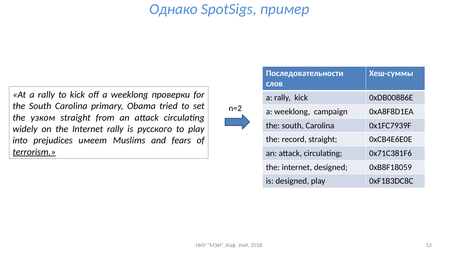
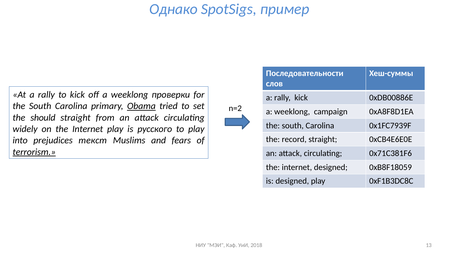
Obama underline: none -> present
узком: узком -> should
Internet rally: rally -> play
имеет: имеет -> текст
